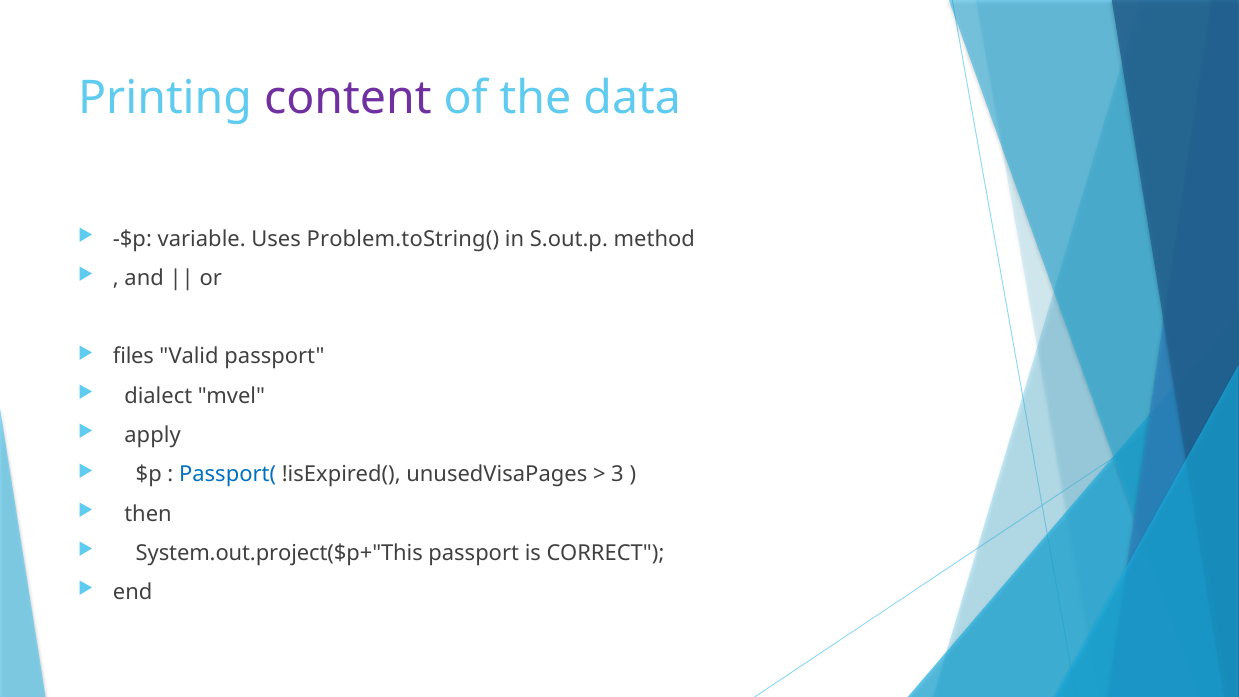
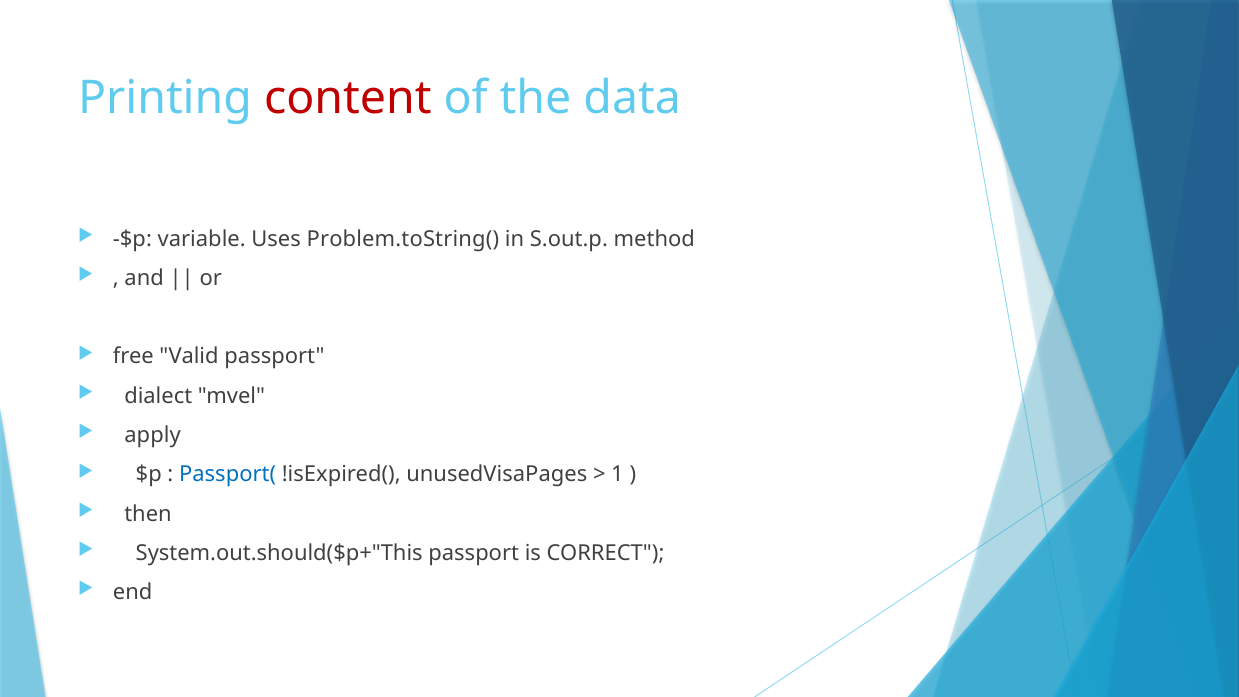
content colour: purple -> red
files: files -> free
3: 3 -> 1
System.out.project($p+"This: System.out.project($p+"This -> System.out.should($p+"This
